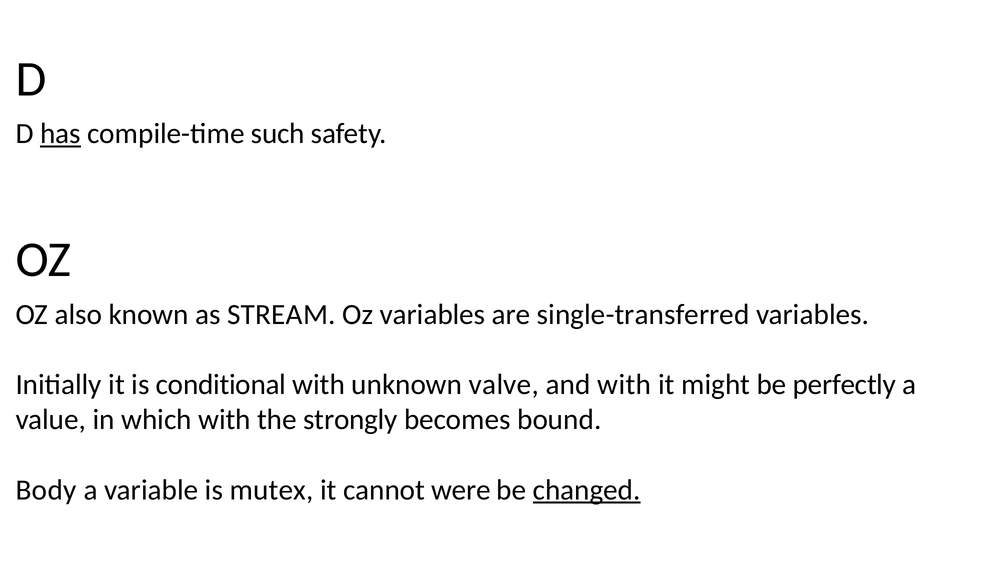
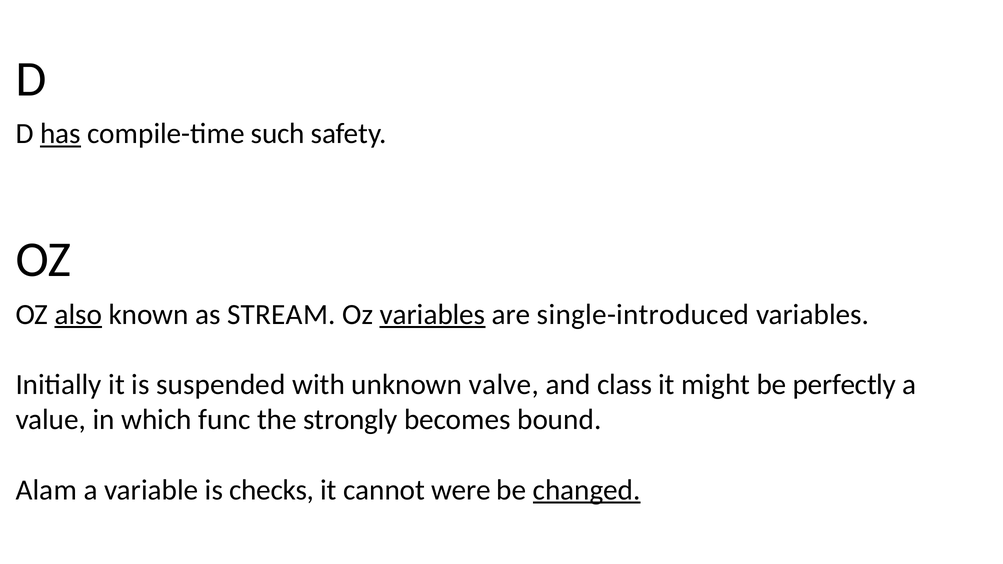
also underline: none -> present
variables at (433, 314) underline: none -> present
single-transferred: single-transferred -> single-introduced
conditional: conditional -> suspended
and with: with -> class
which with: with -> func
Body: Body -> Alam
mutex: mutex -> checks
